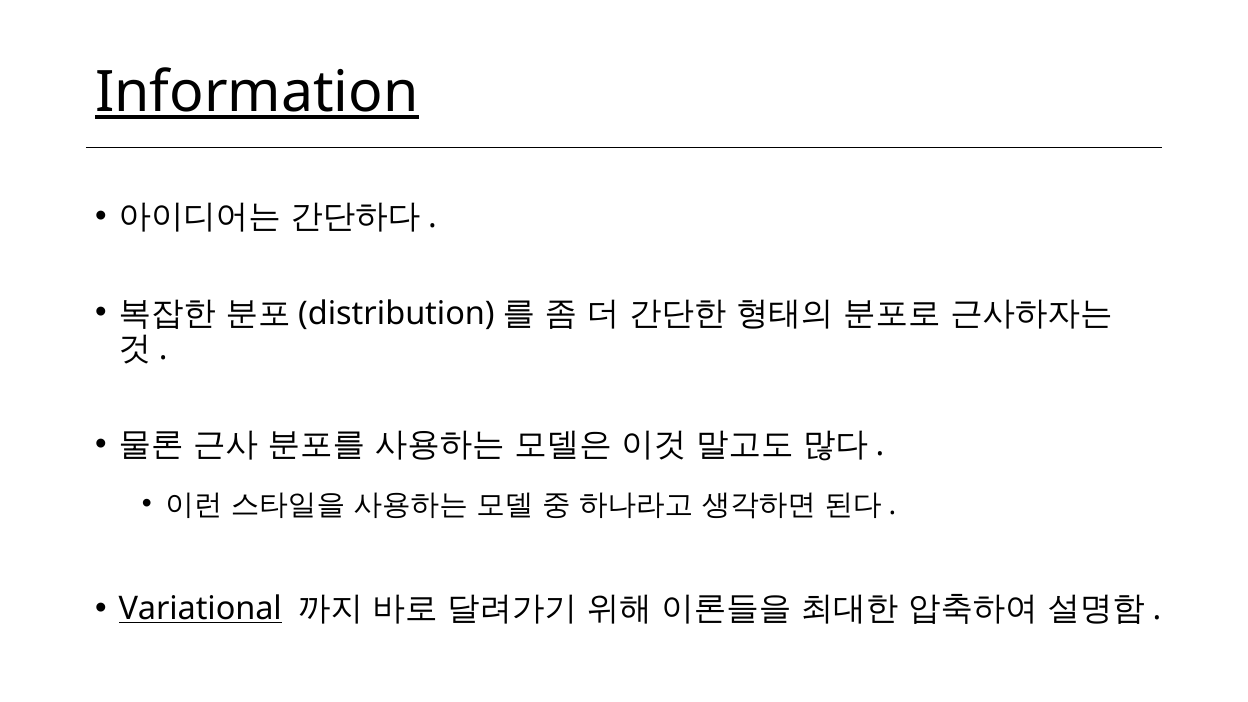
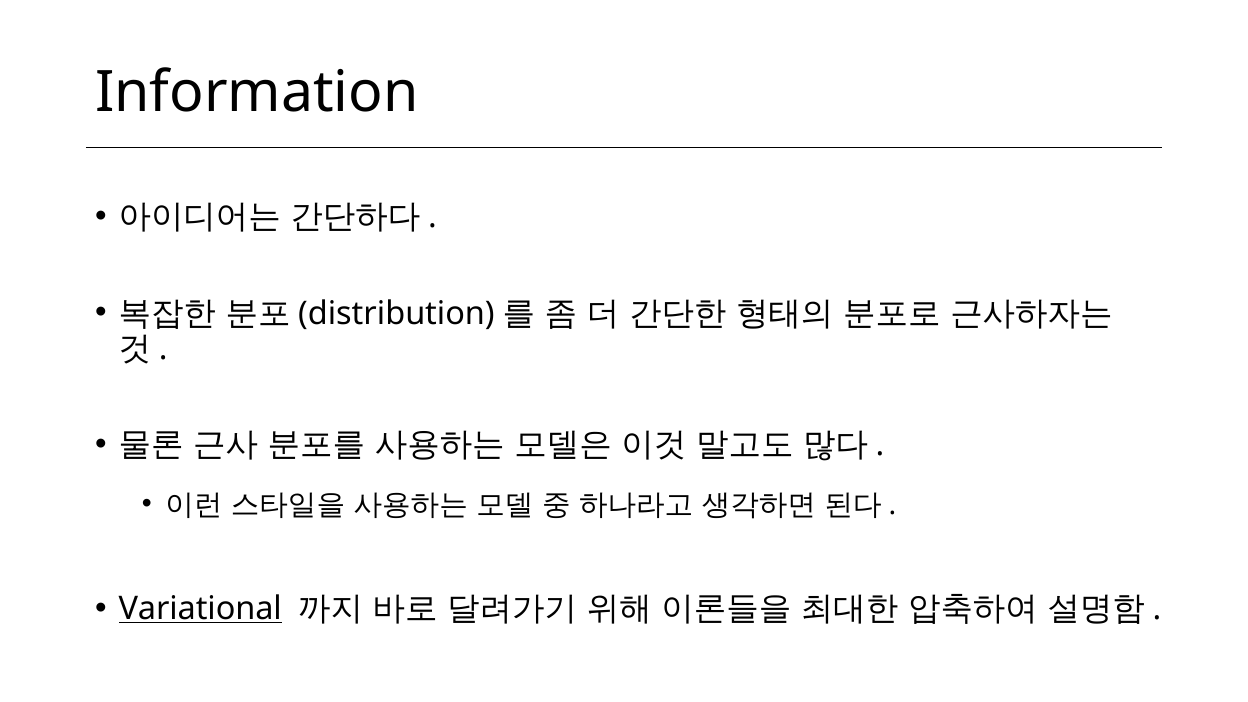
Information underline: present -> none
